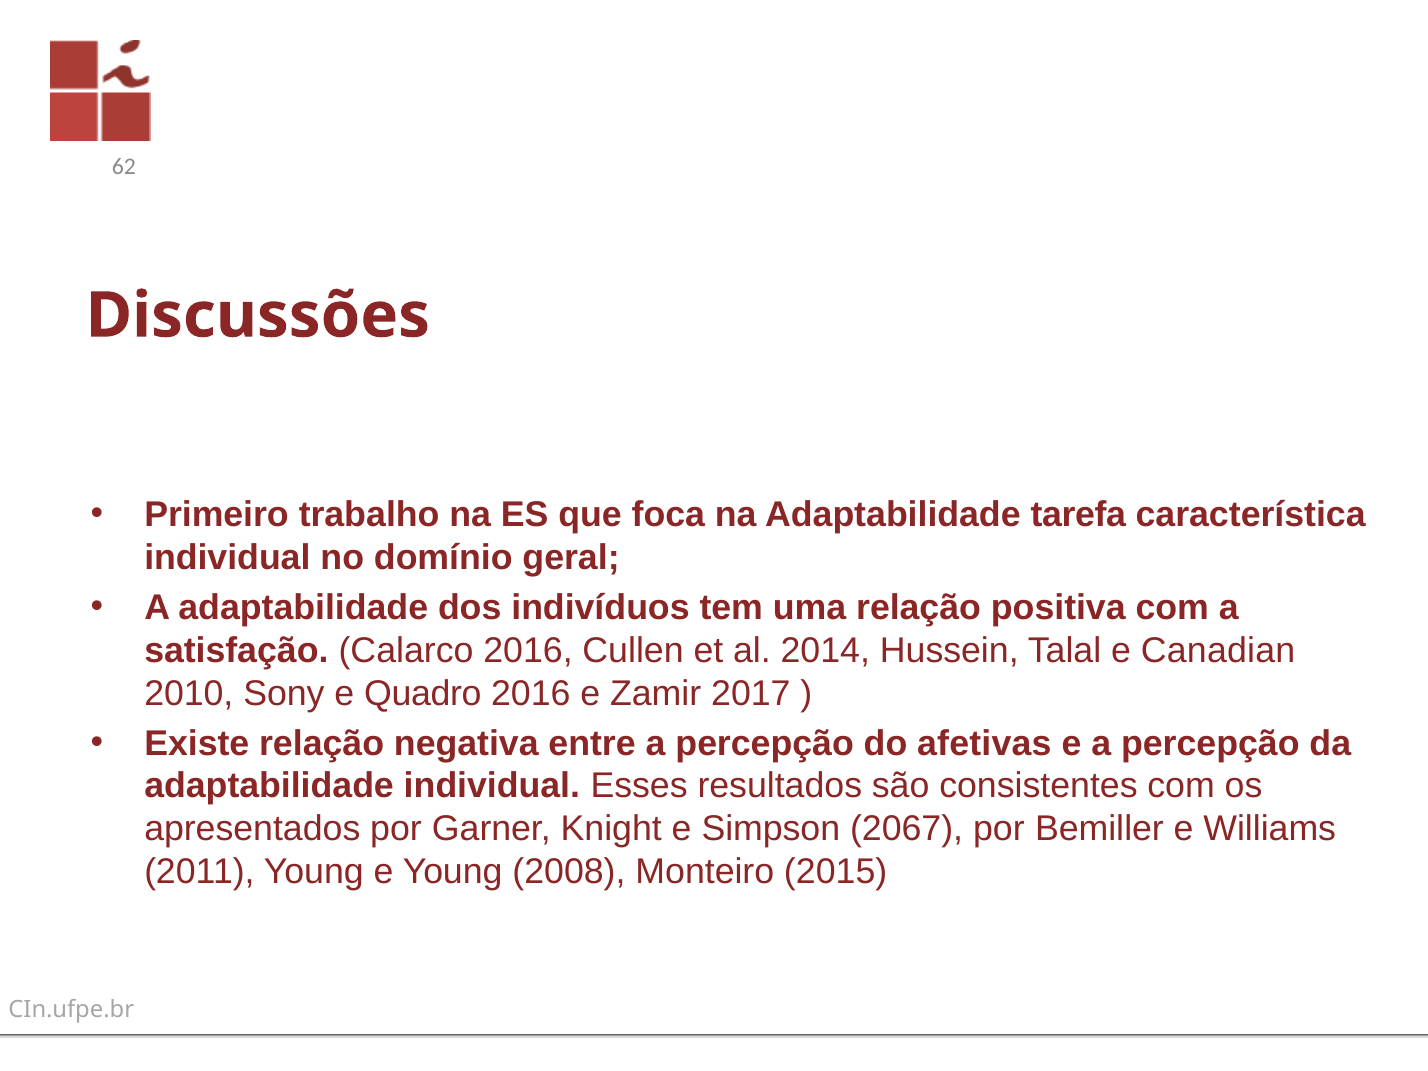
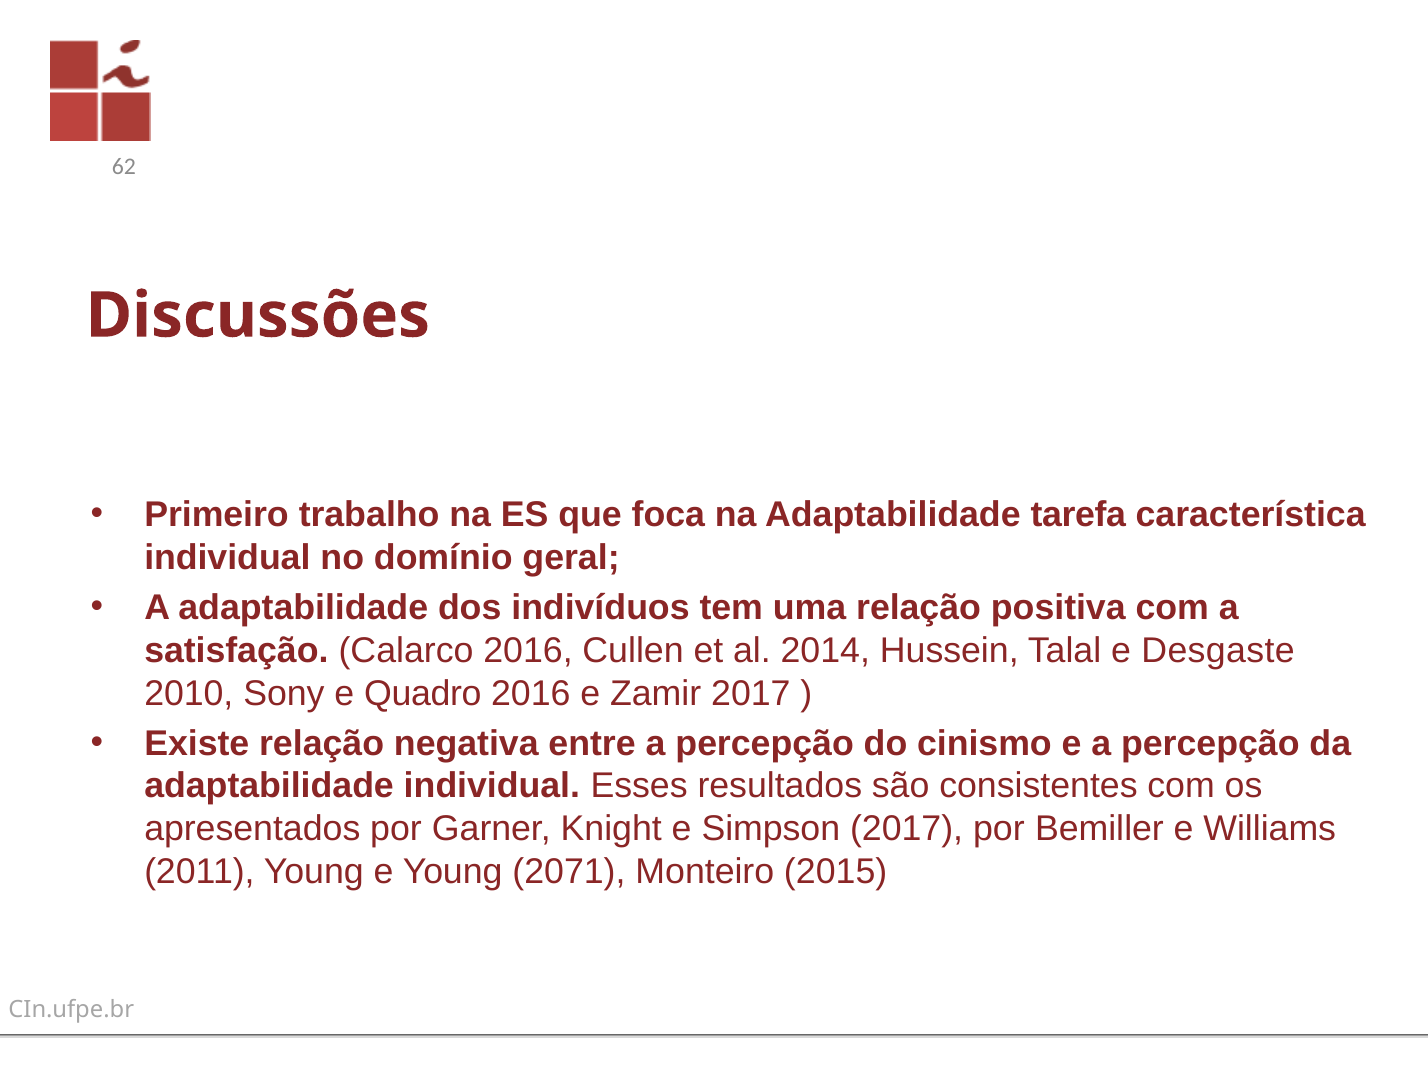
Canadian: Canadian -> Desgaste
afetivas: afetivas -> cinismo
Simpson 2067: 2067 -> 2017
2008: 2008 -> 2071
